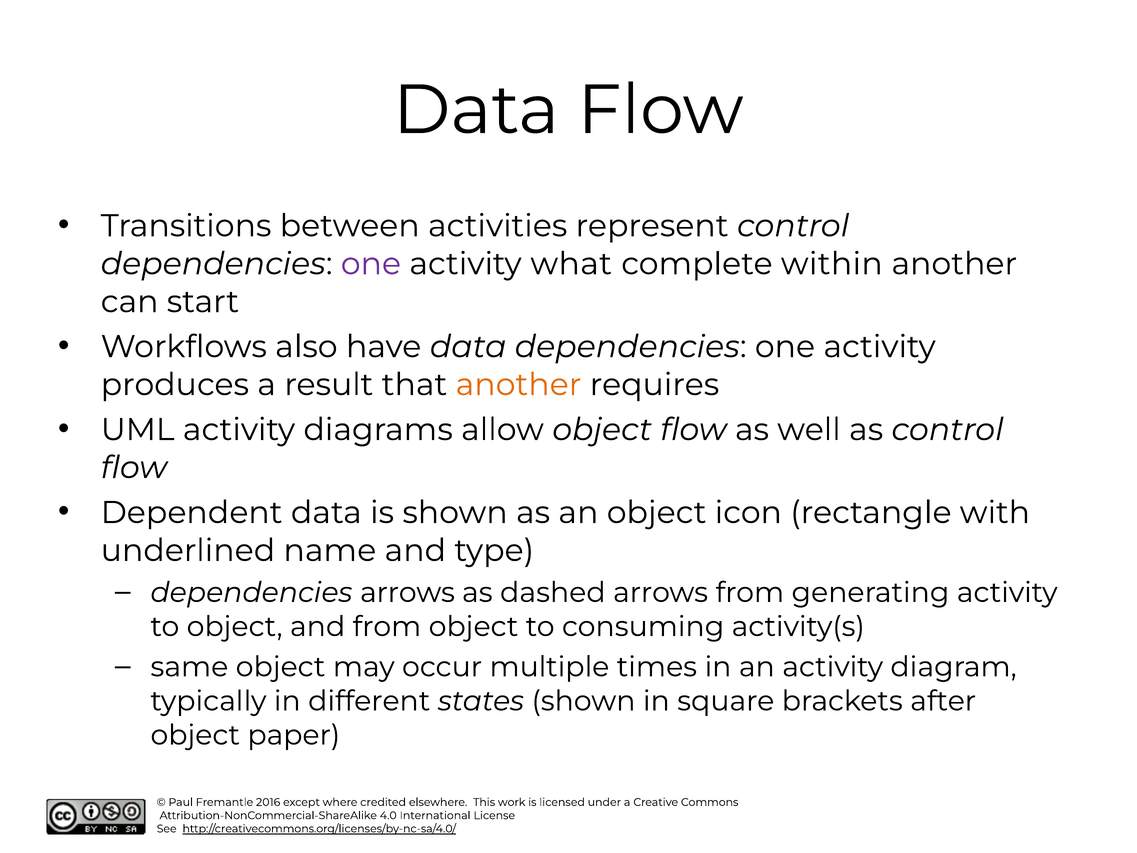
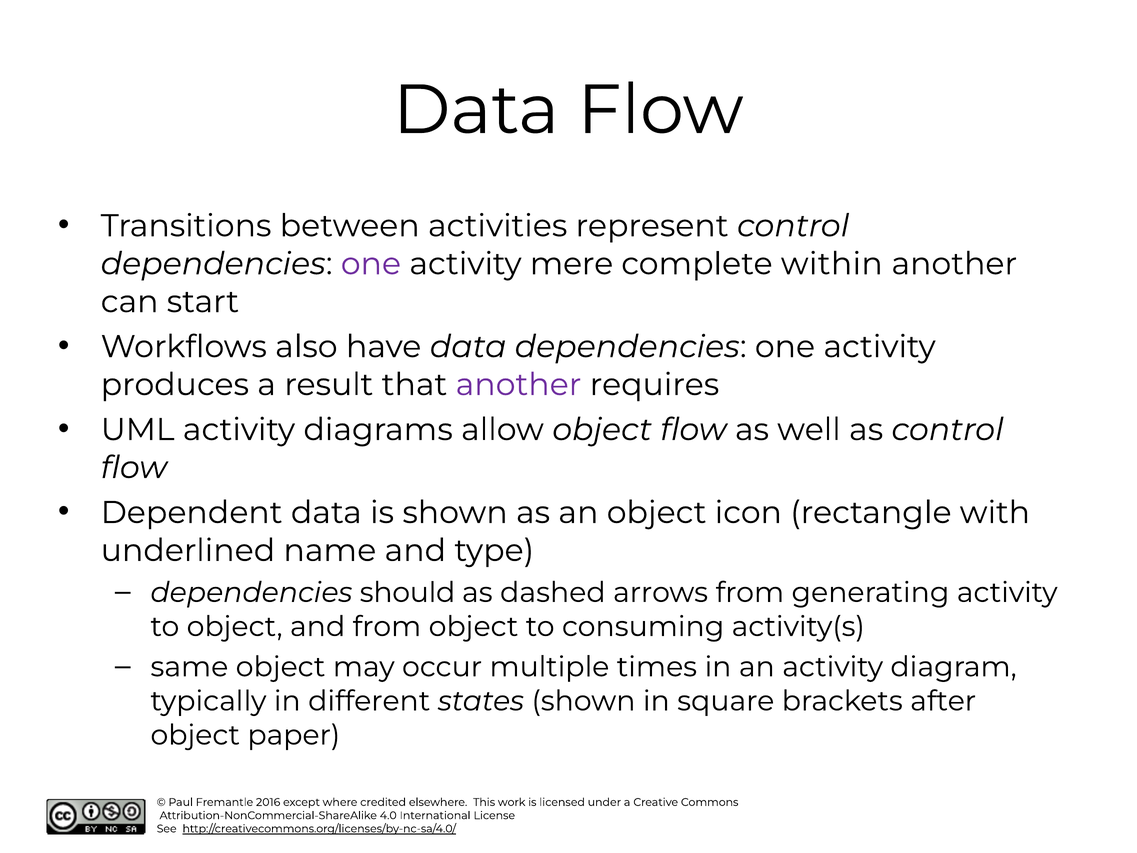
what: what -> mere
another at (519, 385) colour: orange -> purple
dependencies arrows: arrows -> should
